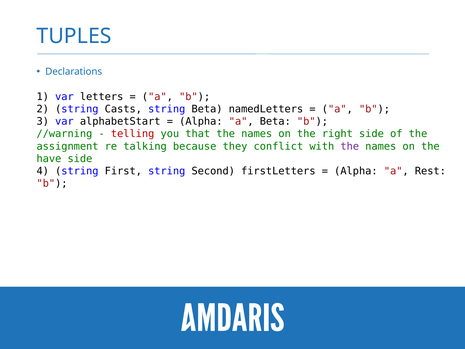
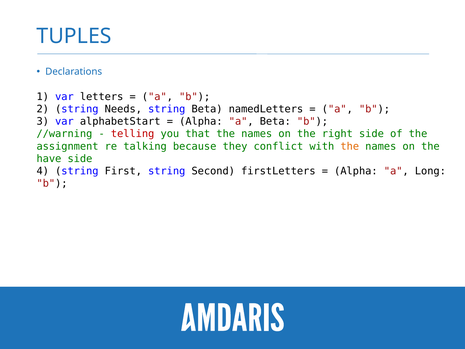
Casts: Casts -> Needs
the at (350, 146) colour: purple -> orange
Rest: Rest -> Long
